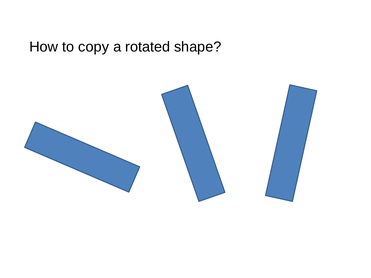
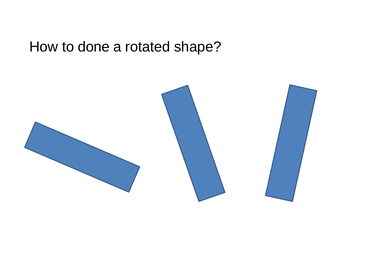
copy: copy -> done
